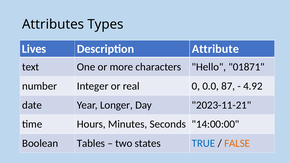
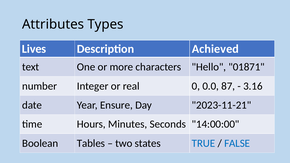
Attribute: Attribute -> Achieved
4.92: 4.92 -> 3.16
Longer: Longer -> Ensure
FALSE colour: orange -> blue
